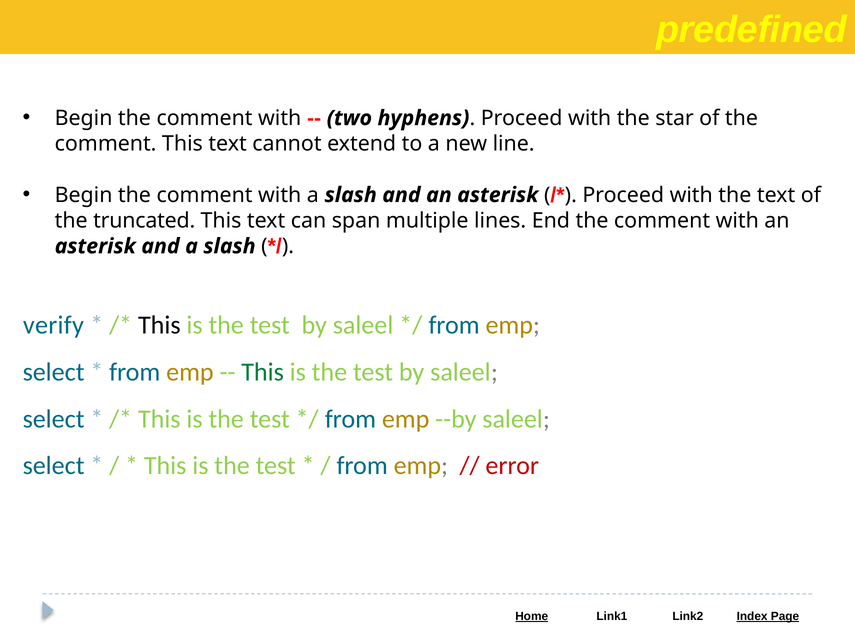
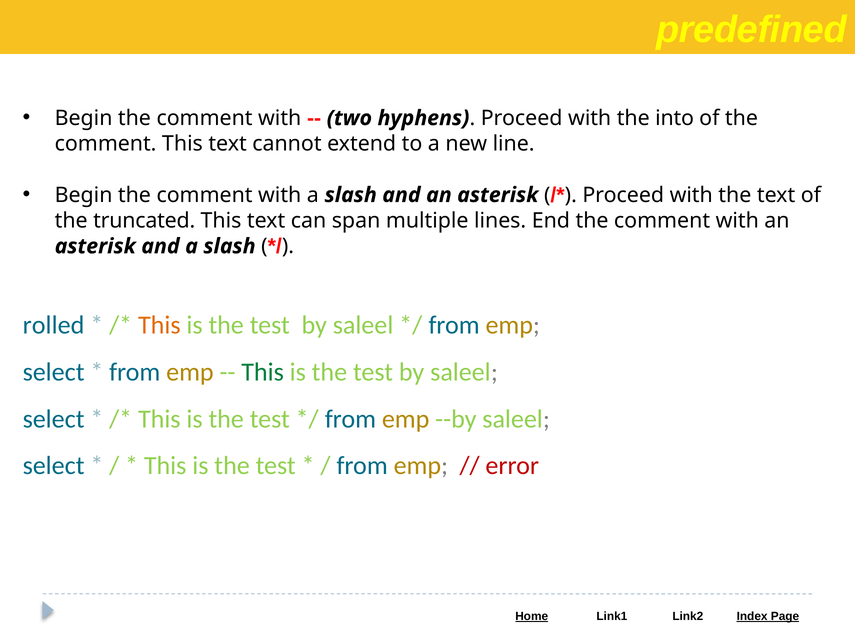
star: star -> into
verify: verify -> rolled
This at (159, 325) colour: black -> orange
